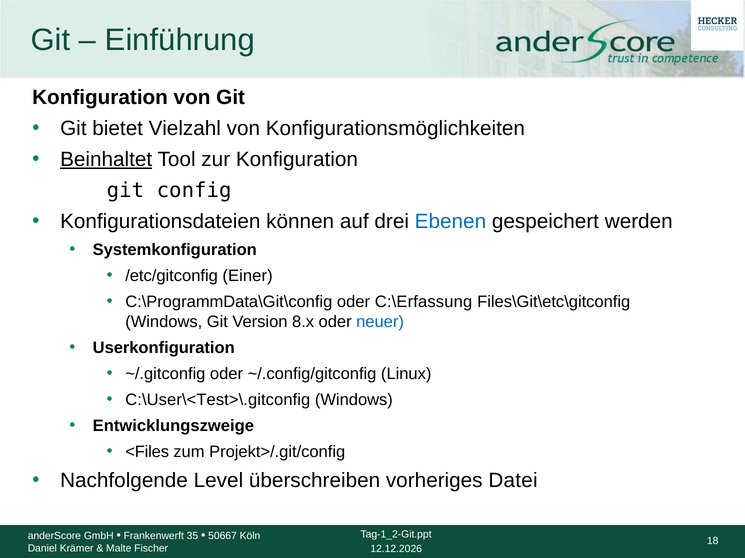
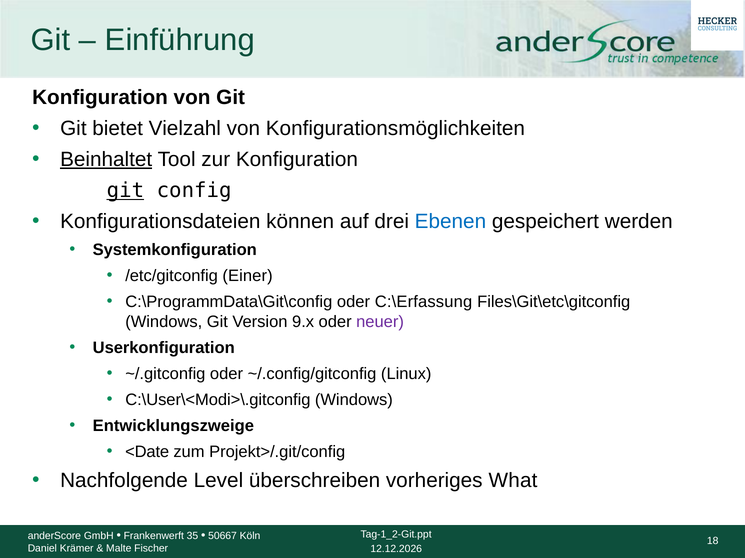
git at (125, 191) underline: none -> present
8.x: 8.x -> 9.x
neuer colour: blue -> purple
C:\User\<Test>\.gitconfig: C:\User\<Test>\.gitconfig -> C:\User\<Modi>\.gitconfig
<Files: <Files -> <Date
Datei: Datei -> What
